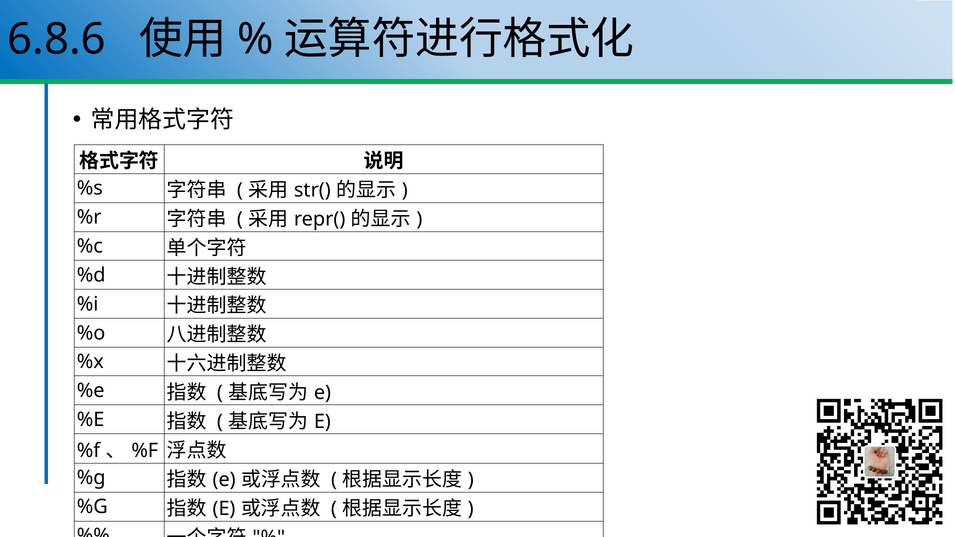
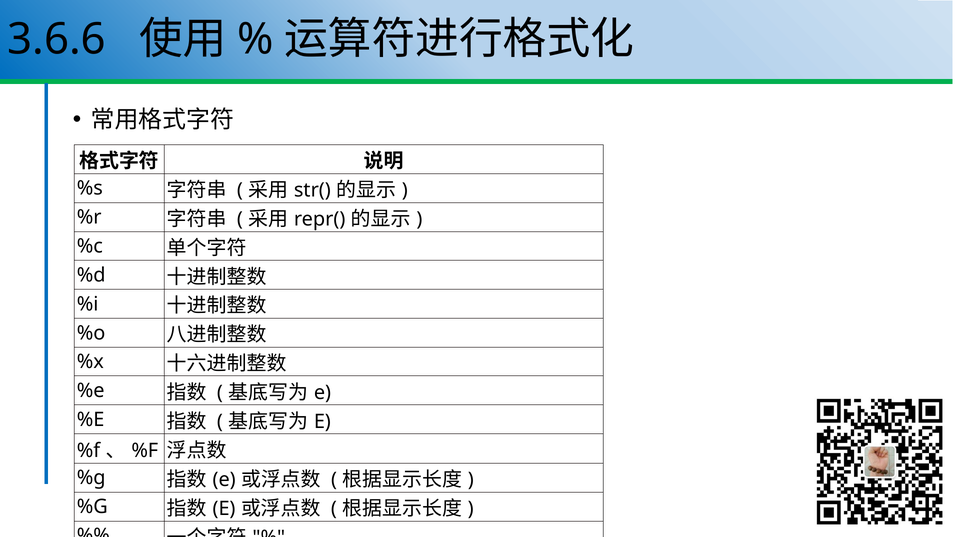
6.8.6: 6.8.6 -> 3.6.6
